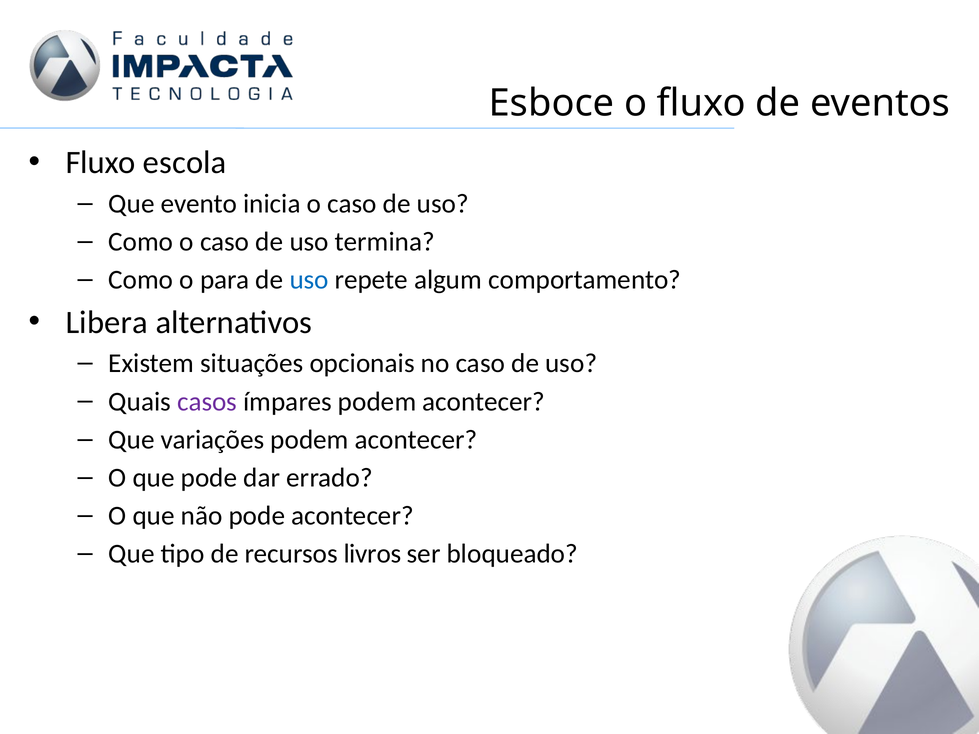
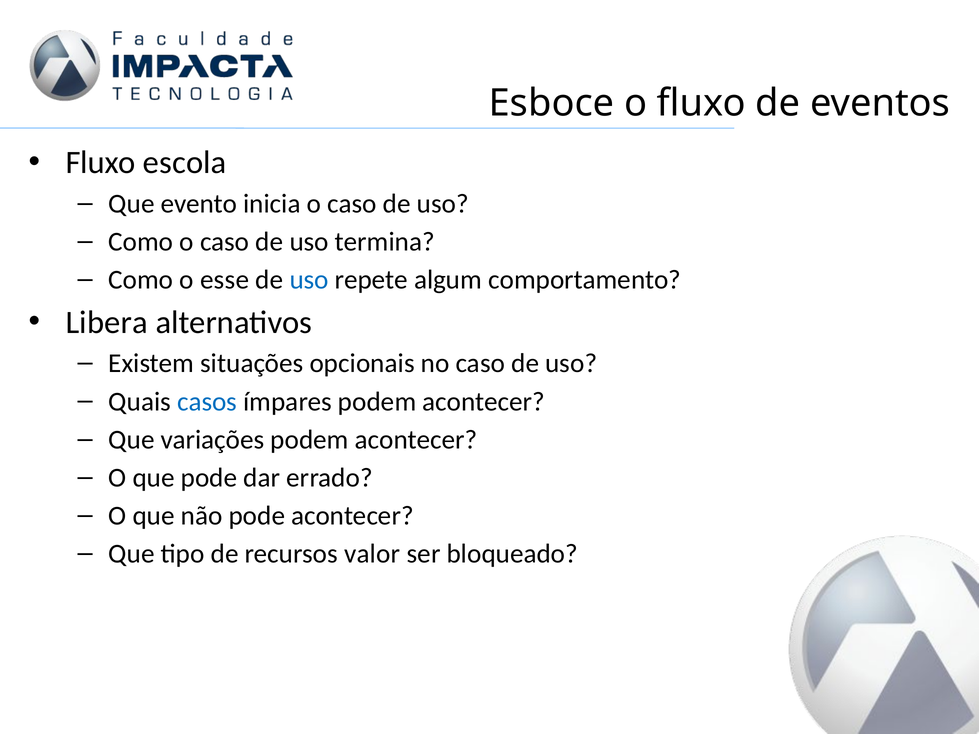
para: para -> esse
casos colour: purple -> blue
livros: livros -> valor
